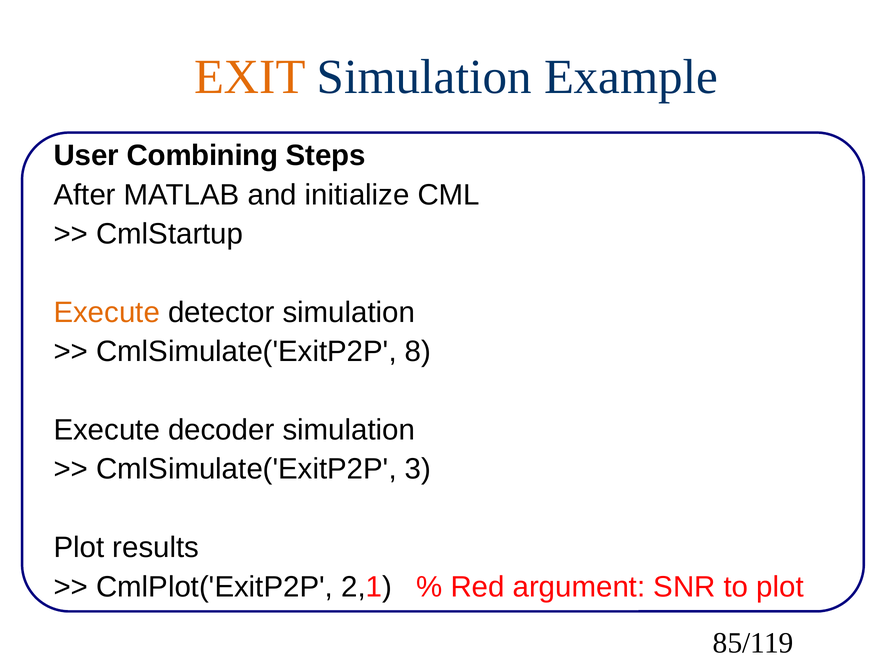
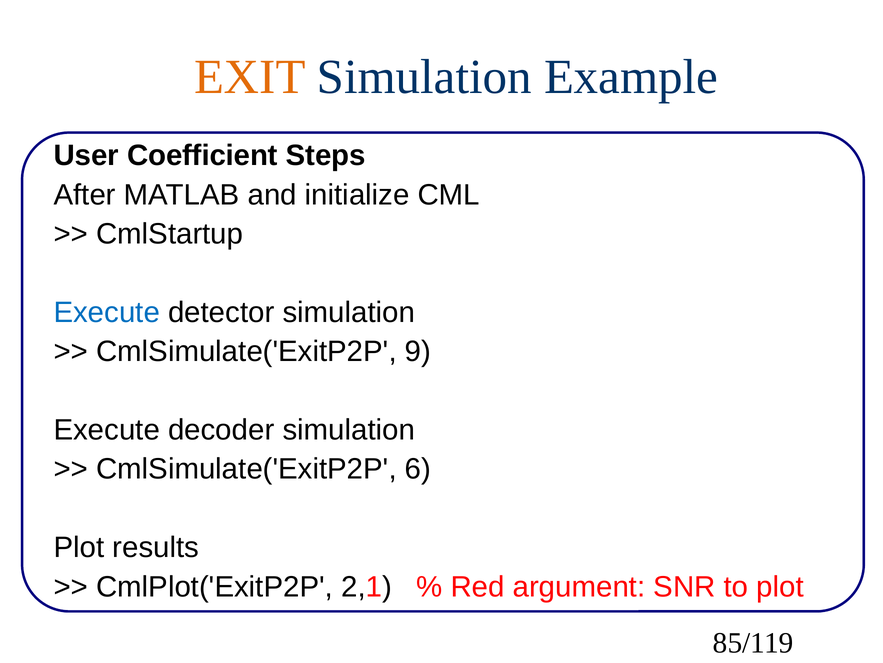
Combining: Combining -> Coefficient
Execute at (107, 312) colour: orange -> blue
8: 8 -> 9
3: 3 -> 6
